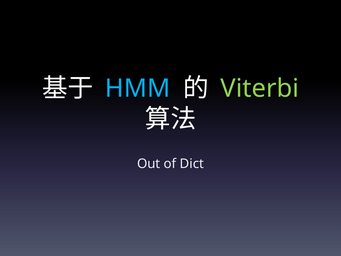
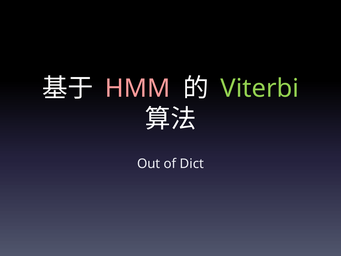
HMM colour: light blue -> pink
